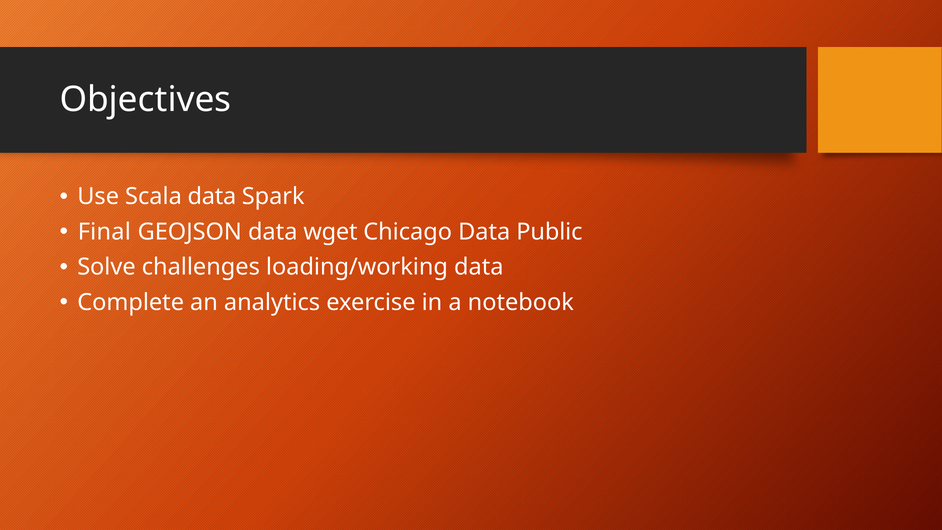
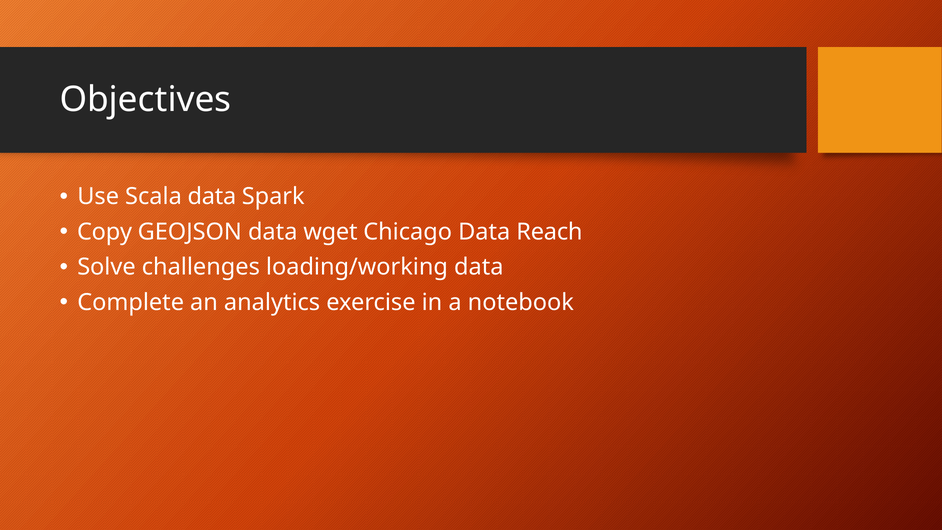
Final: Final -> Copy
Public: Public -> Reach
